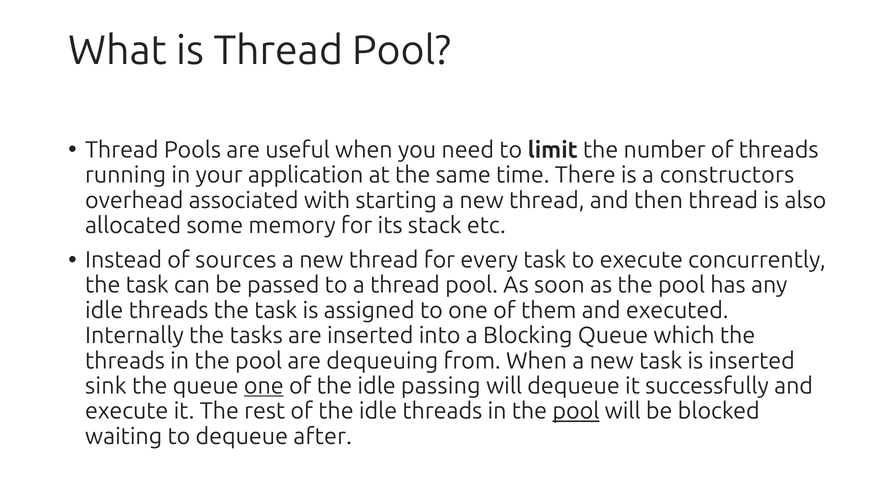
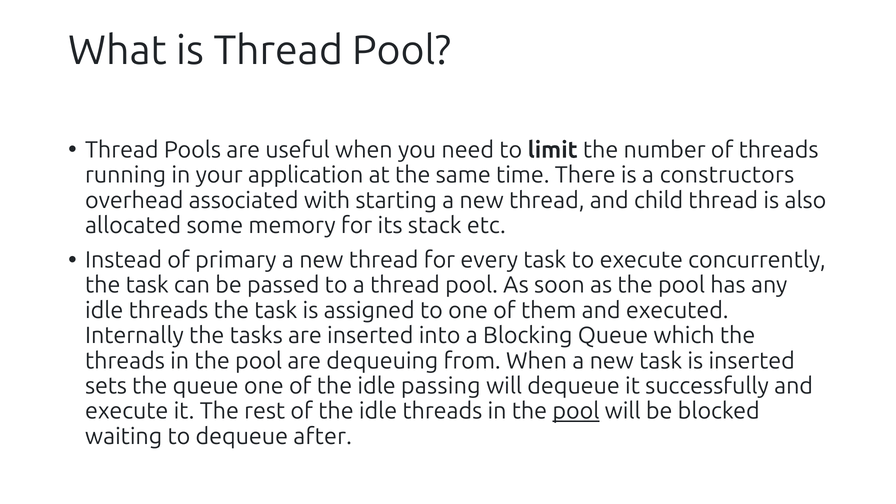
then: then -> child
sources: sources -> primary
sink: sink -> sets
one at (264, 386) underline: present -> none
